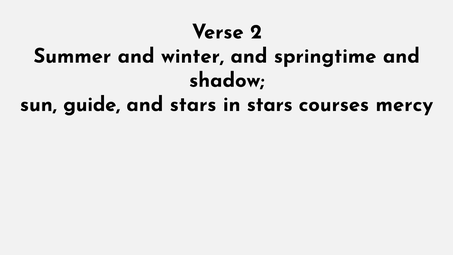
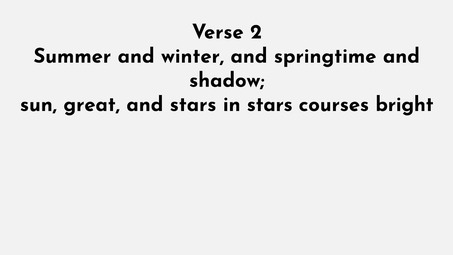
guide: guide -> great
mercy: mercy -> bright
